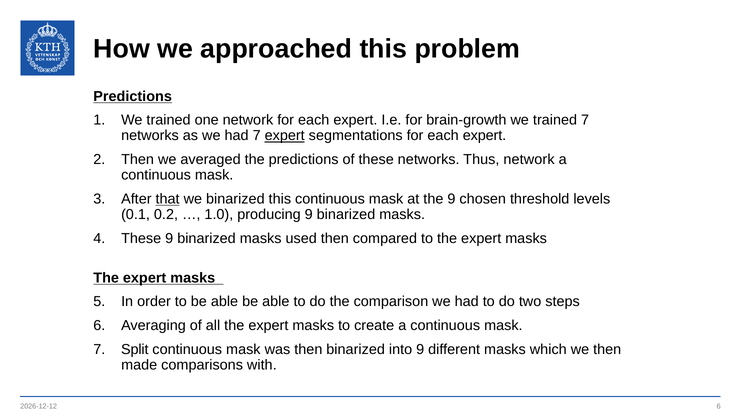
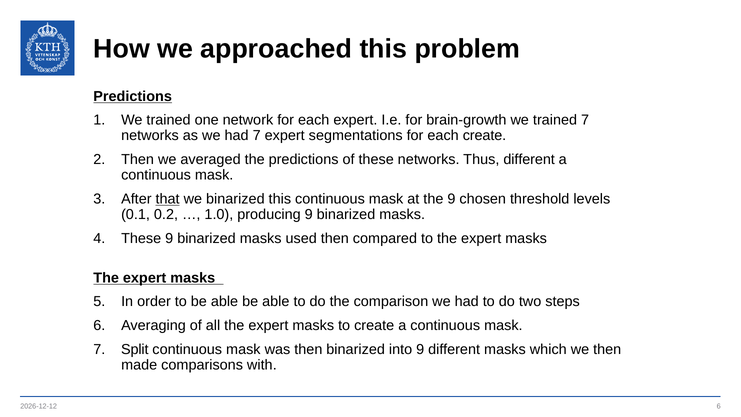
expert at (285, 136) underline: present -> none
segmentations for each expert: expert -> create
Thus network: network -> different
